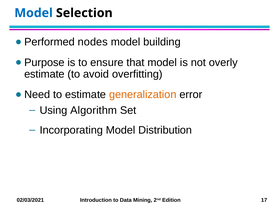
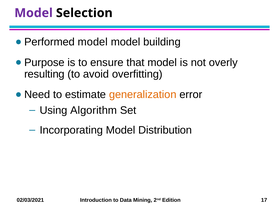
Model at (34, 13) colour: blue -> purple
nodes at (93, 42): nodes -> model
estimate at (44, 74): estimate -> resulting
